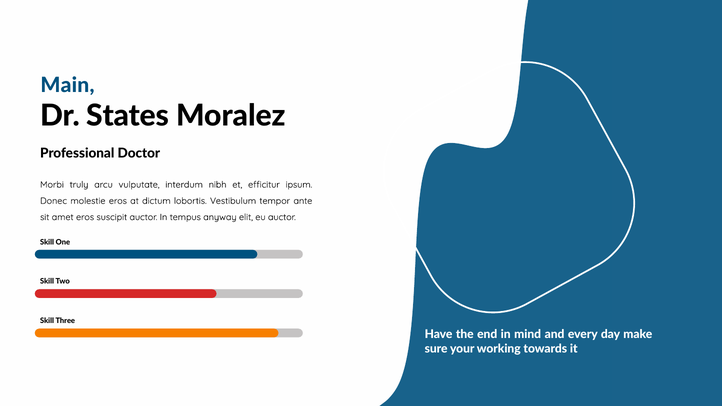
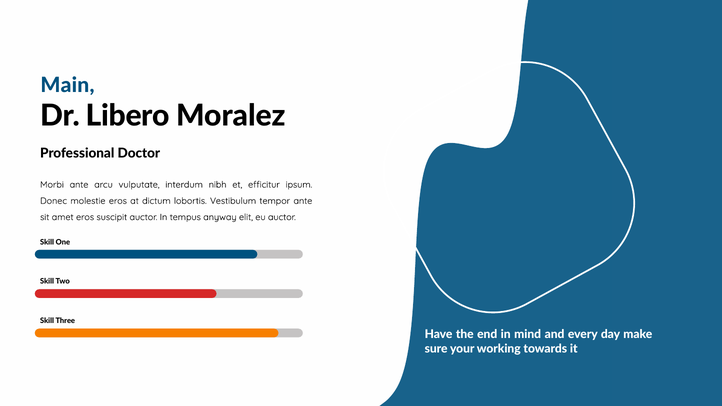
States: States -> Libero
Morbi truly: truly -> ante
